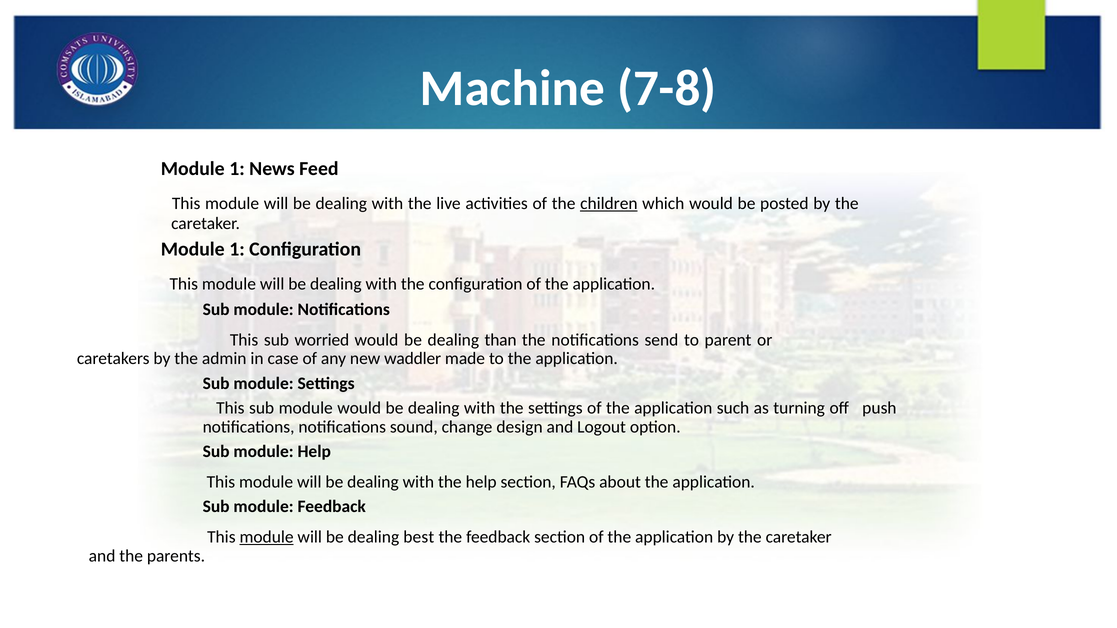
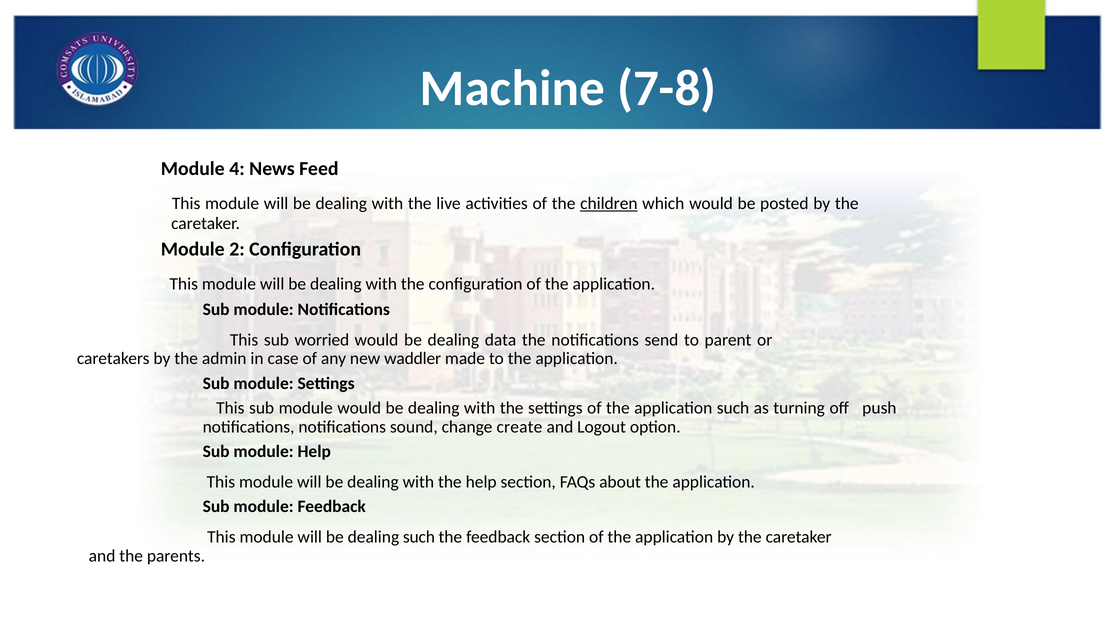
1 at (237, 169): 1 -> 4
1 at (237, 249): 1 -> 2
than: than -> data
design: design -> create
module at (267, 537) underline: present -> none
dealing best: best -> such
